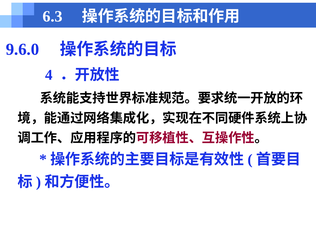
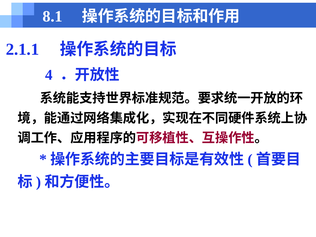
6.3: 6.3 -> 8.1
9.6.0: 9.6.0 -> 2.1.1
